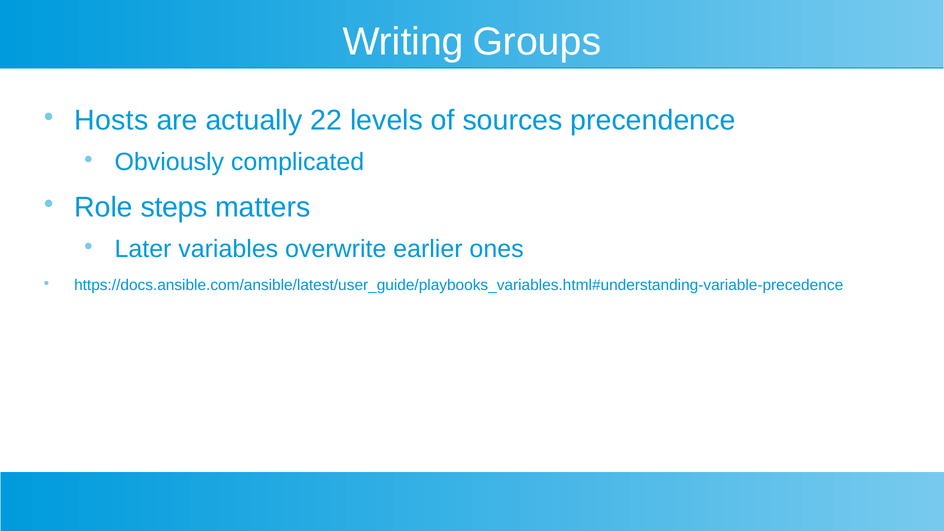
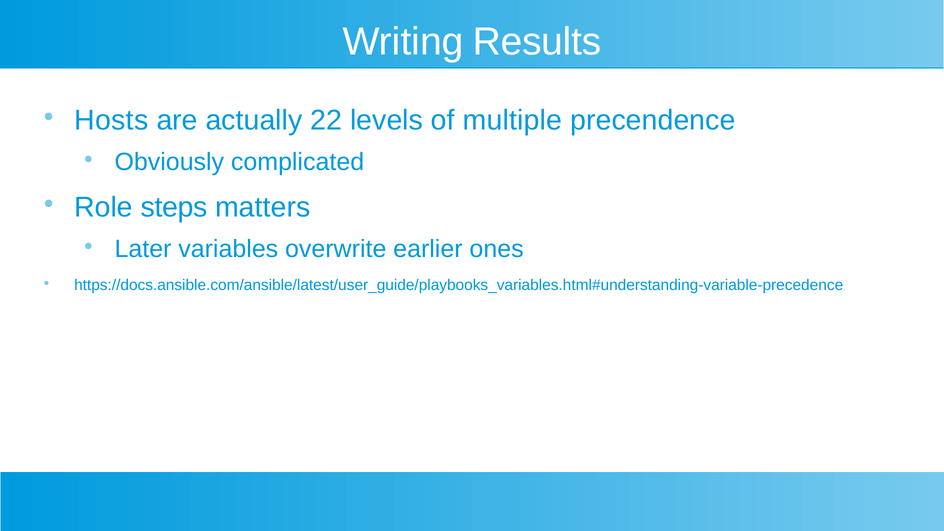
Groups: Groups -> Results
sources: sources -> multiple
